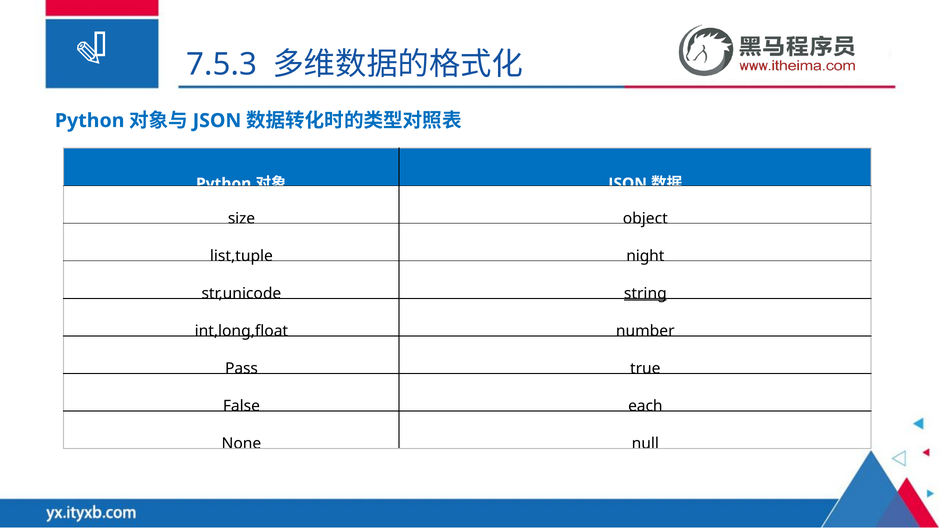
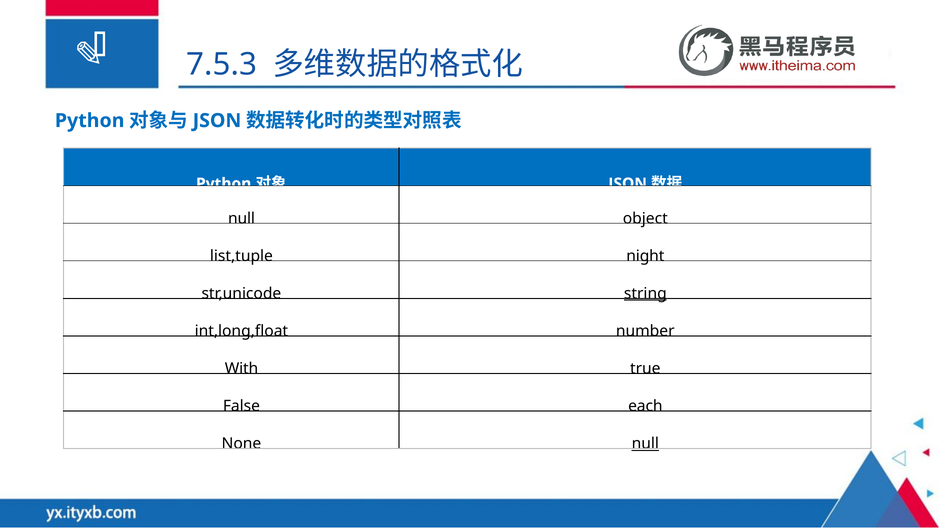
size at (242, 218): size -> null
Pass: Pass -> With
null at (645, 444) underline: none -> present
